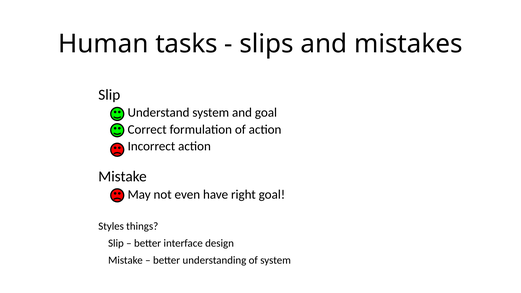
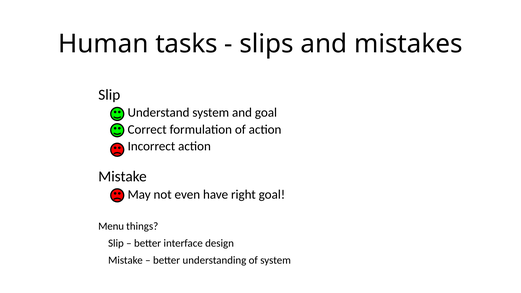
Styles: Styles -> Menu
